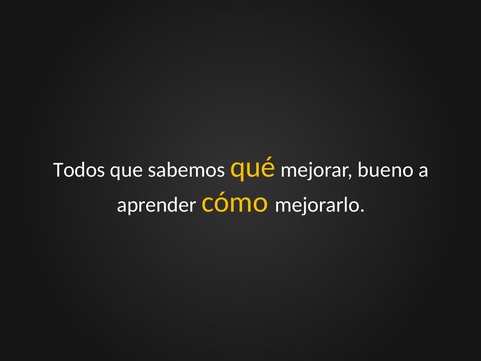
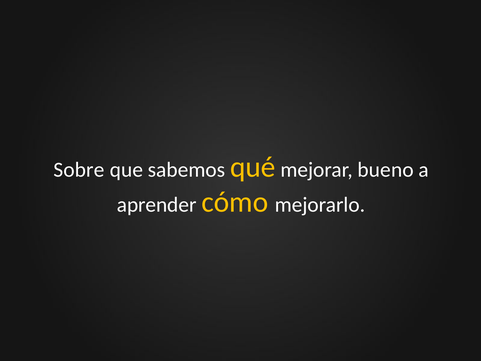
Todos: Todos -> Sobre
